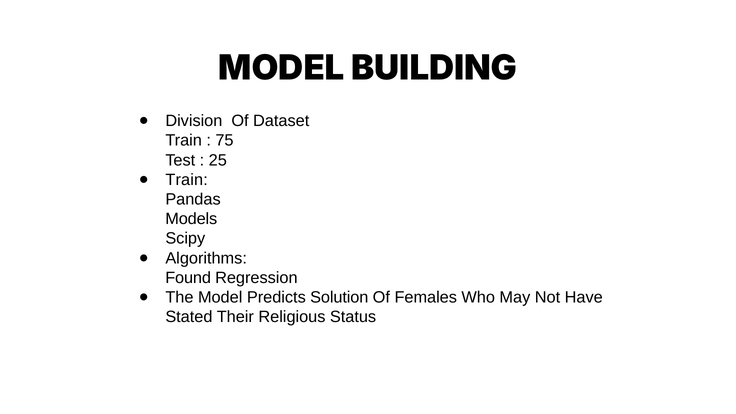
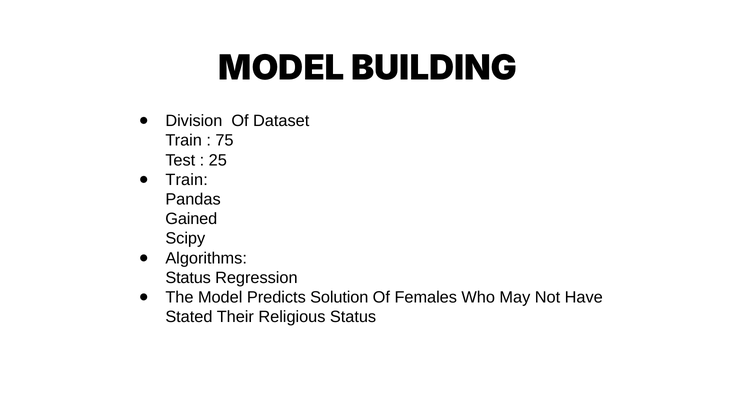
Models: Models -> Gained
Found at (188, 278): Found -> Status
